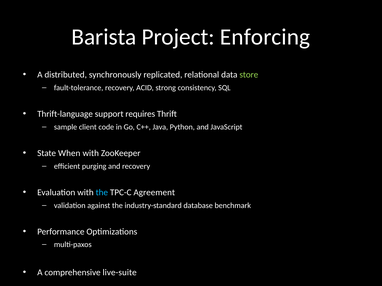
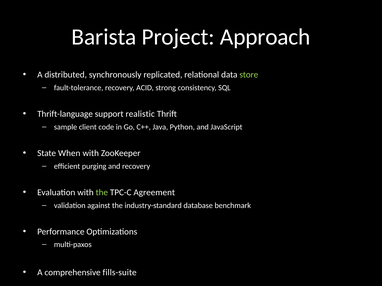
Enforcing: Enforcing -> Approach
requires: requires -> realistic
the at (102, 193) colour: light blue -> light green
live-suite: live-suite -> fills-suite
